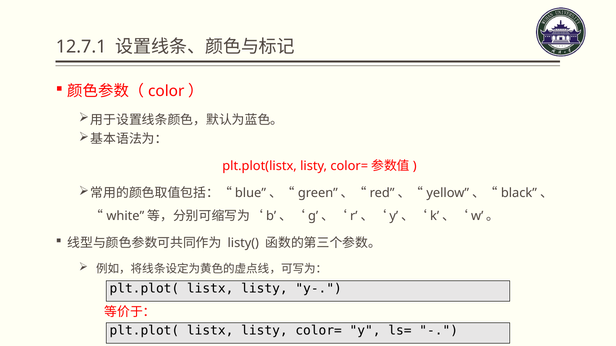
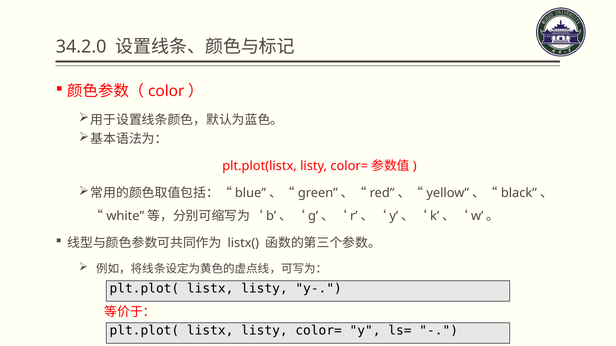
12.7.1: 12.7.1 -> 34.2.0
listy(: listy( -> listx(
